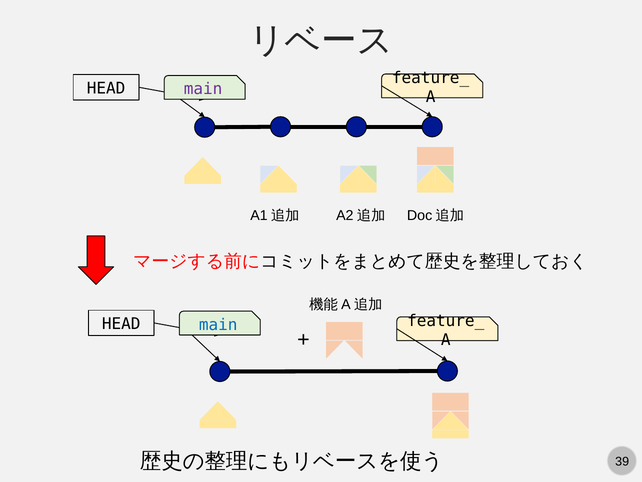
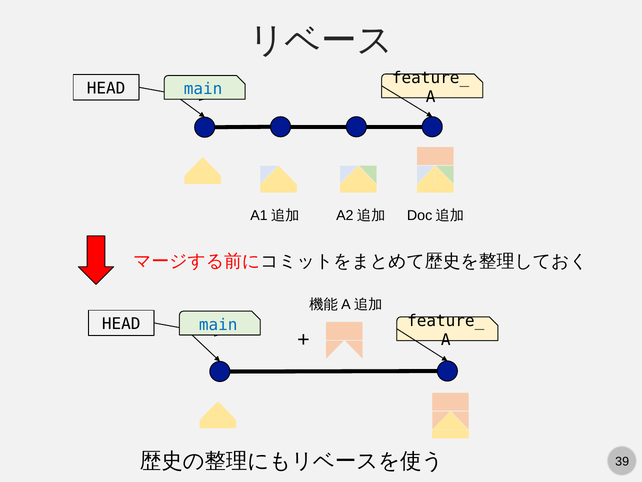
main at (203, 89) colour: purple -> blue
